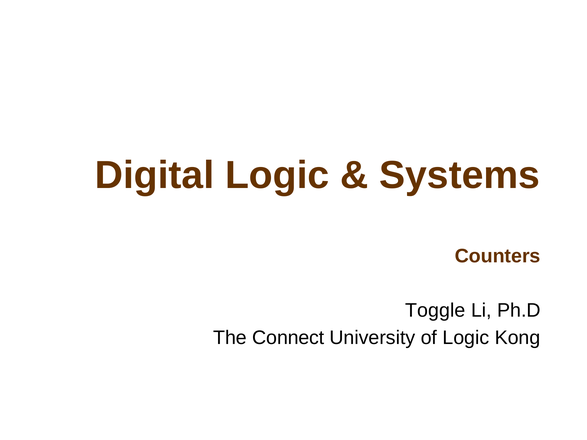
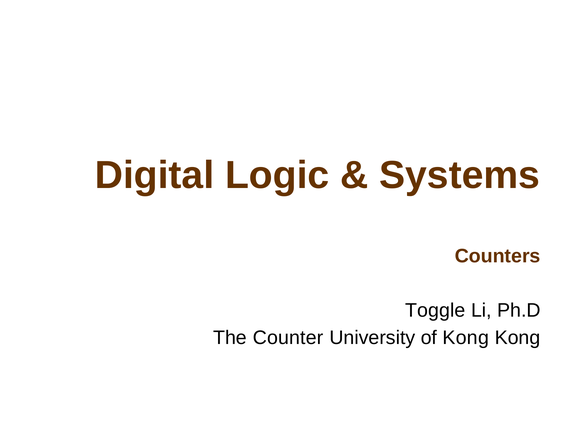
Connect: Connect -> Counter
of Logic: Logic -> Kong
